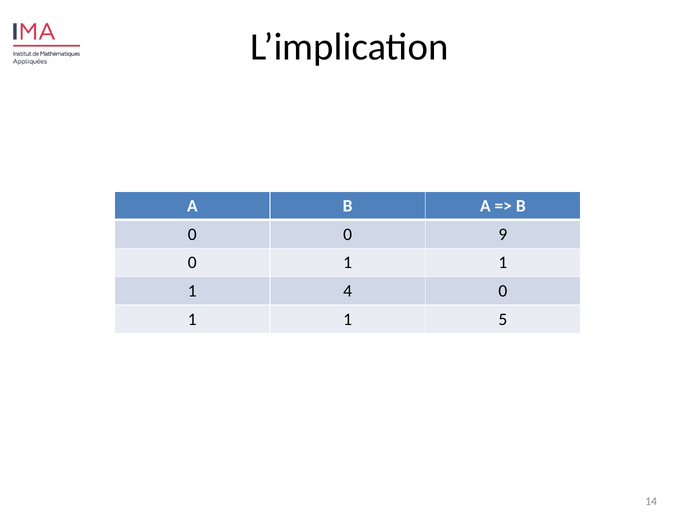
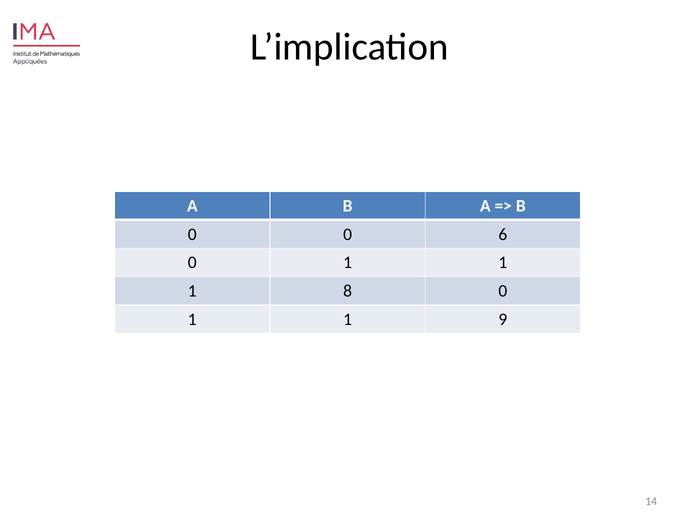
9: 9 -> 6
4: 4 -> 8
5: 5 -> 9
